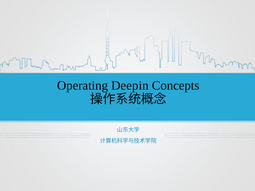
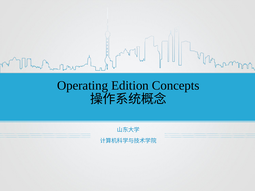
Deepin: Deepin -> Edition
